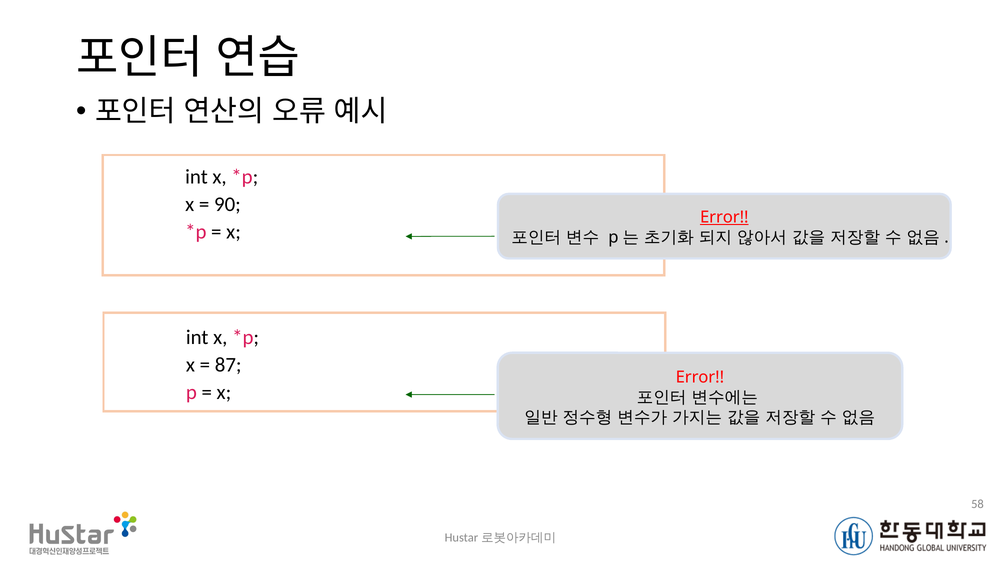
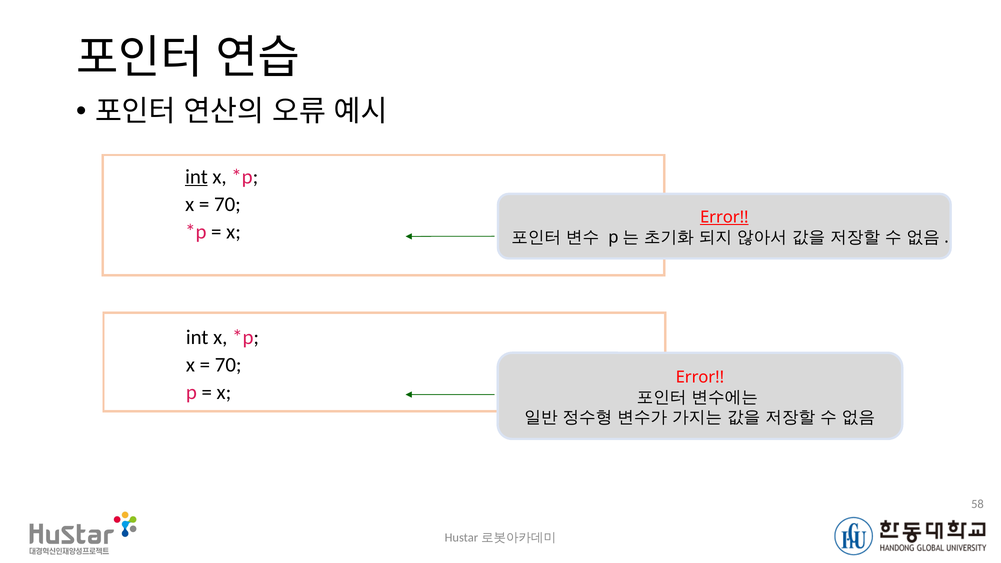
int at (196, 177) underline: none -> present
90 at (227, 204): 90 -> 70
87 at (228, 365): 87 -> 70
